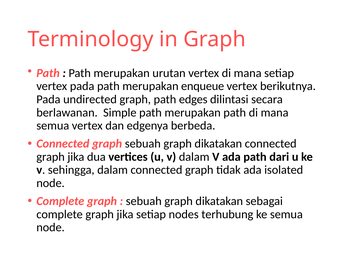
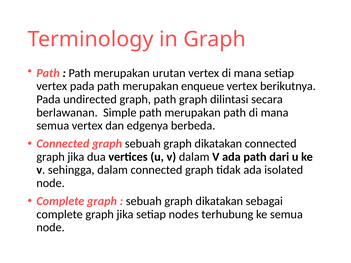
path edges: edges -> graph
